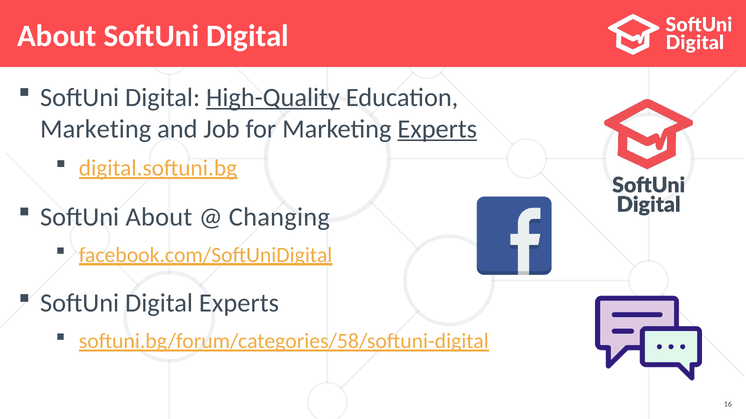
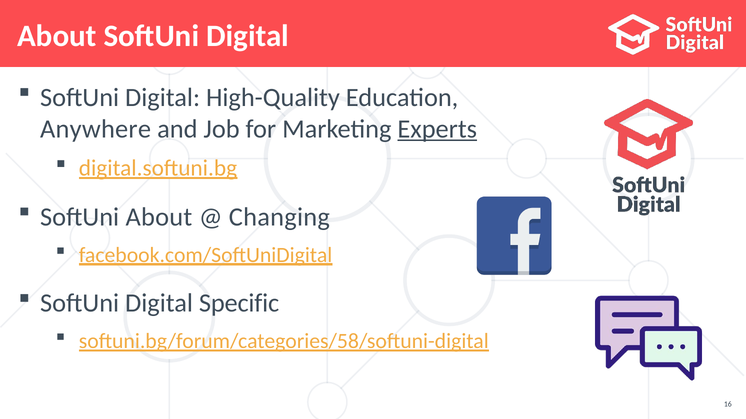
High-Quality underline: present -> none
Marketing at (96, 129): Marketing -> Anywhere
Digital Experts: Experts -> Specific
